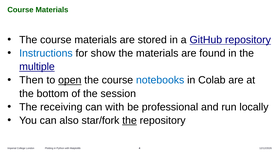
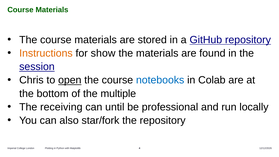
Instructions colour: blue -> orange
multiple: multiple -> session
Then: Then -> Chris
session: session -> multiple
can with: with -> until
the at (130, 120) underline: present -> none
